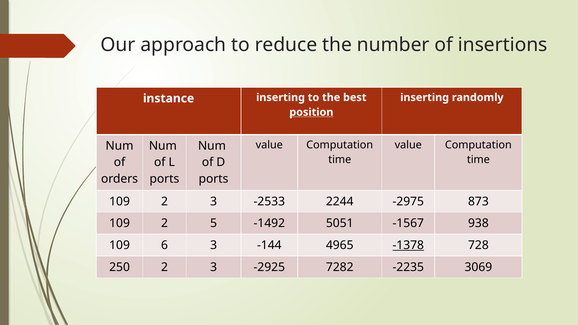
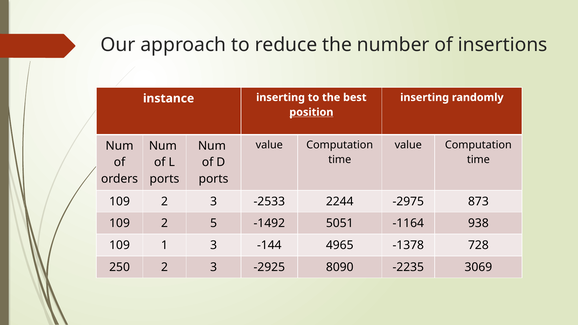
-1567: -1567 -> -1164
6: 6 -> 1
-1378 underline: present -> none
7282: 7282 -> 8090
